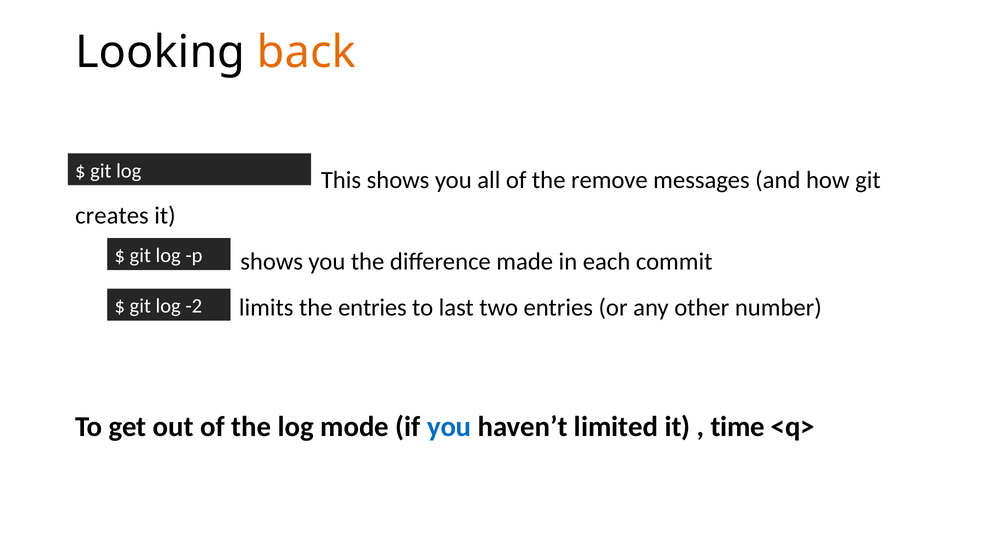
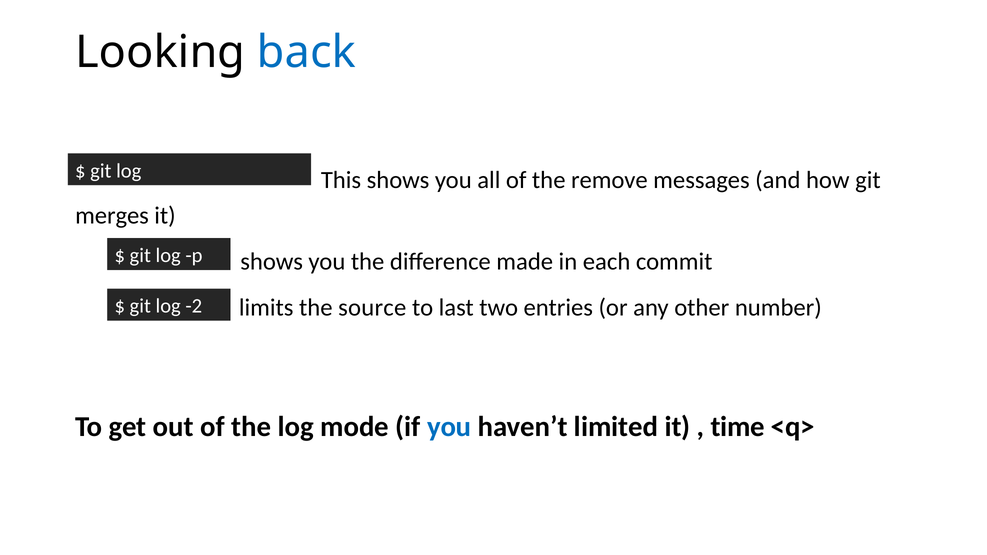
back colour: orange -> blue
creates: creates -> merges
the entries: entries -> source
